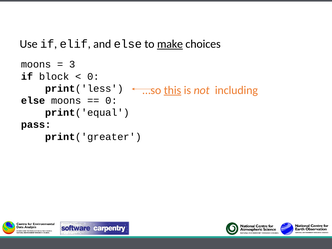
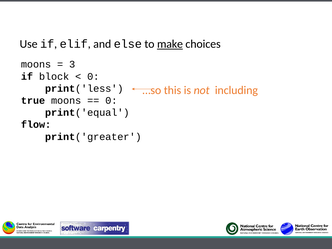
this underline: present -> none
else at (33, 101): else -> true
pass: pass -> flow
